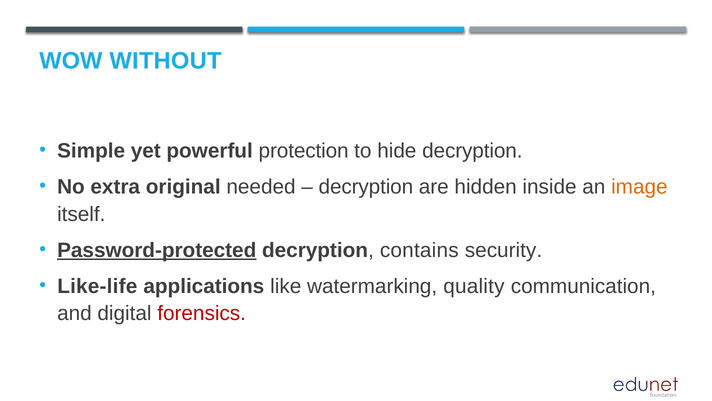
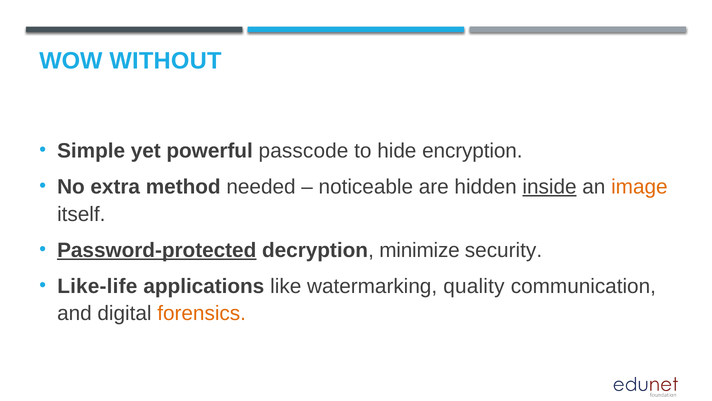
protection: protection -> passcode
hide decryption: decryption -> encryption
original: original -> method
decryption at (366, 187): decryption -> noticeable
inside underline: none -> present
contains: contains -> minimize
forensics colour: red -> orange
